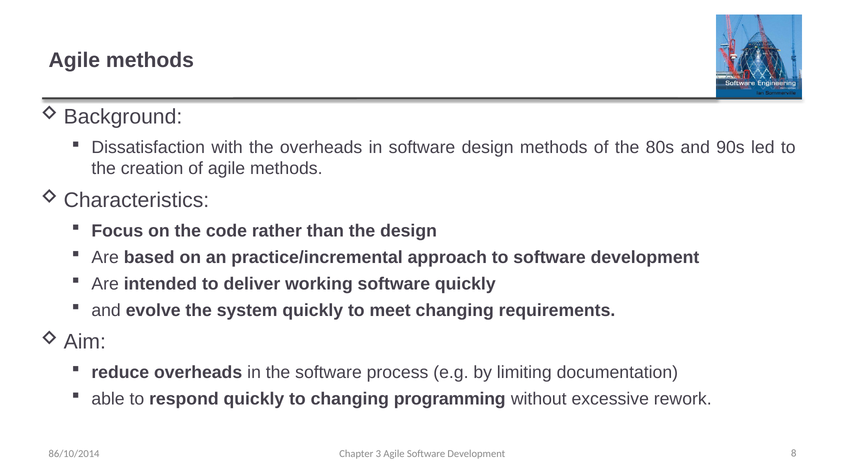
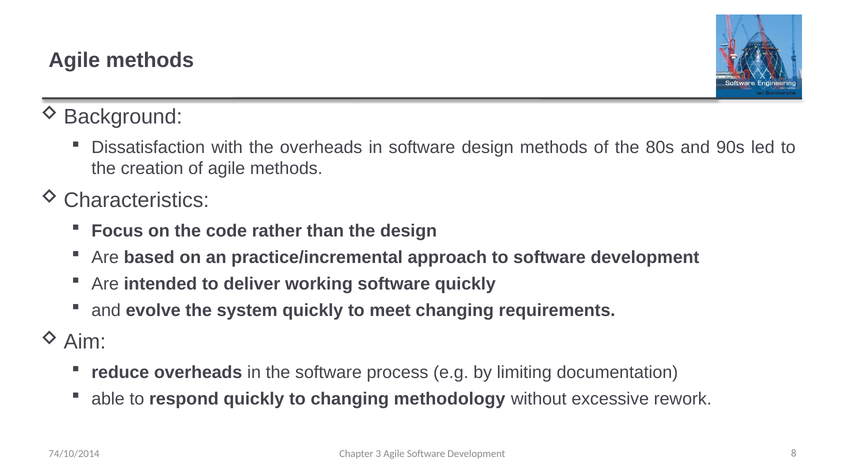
programming: programming -> methodology
86/10/2014: 86/10/2014 -> 74/10/2014
